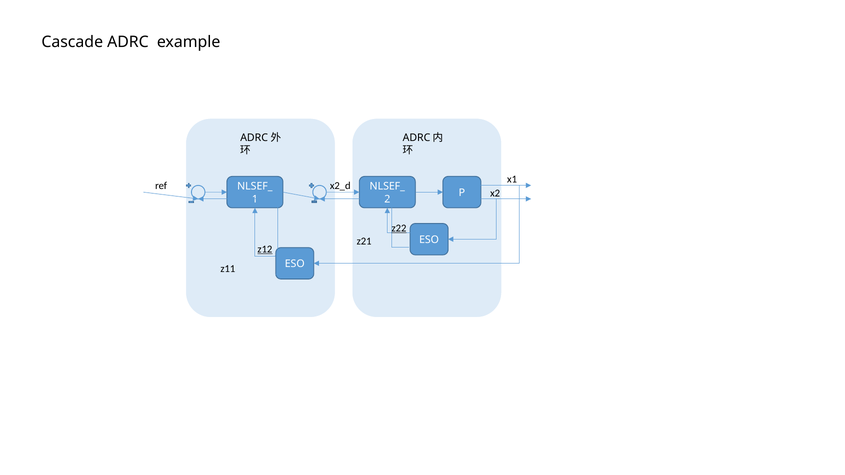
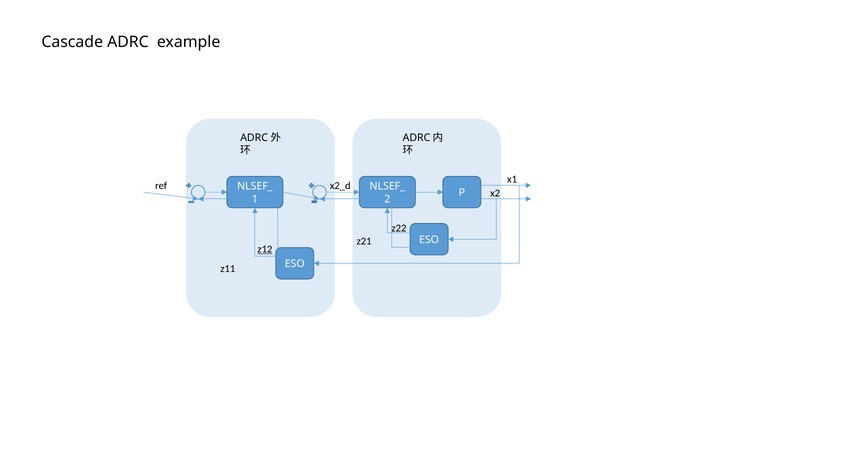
z22 underline: present -> none
